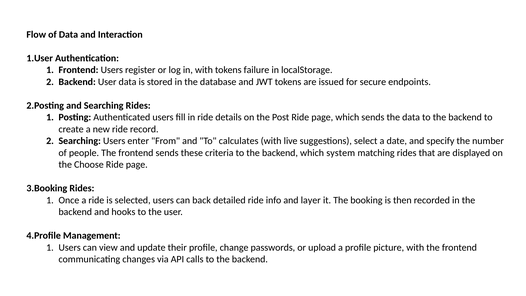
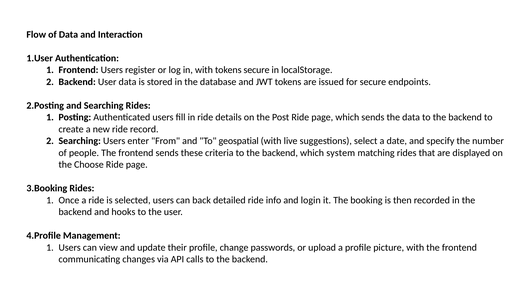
tokens failure: failure -> secure
calculates: calculates -> geospatial
layer: layer -> login
